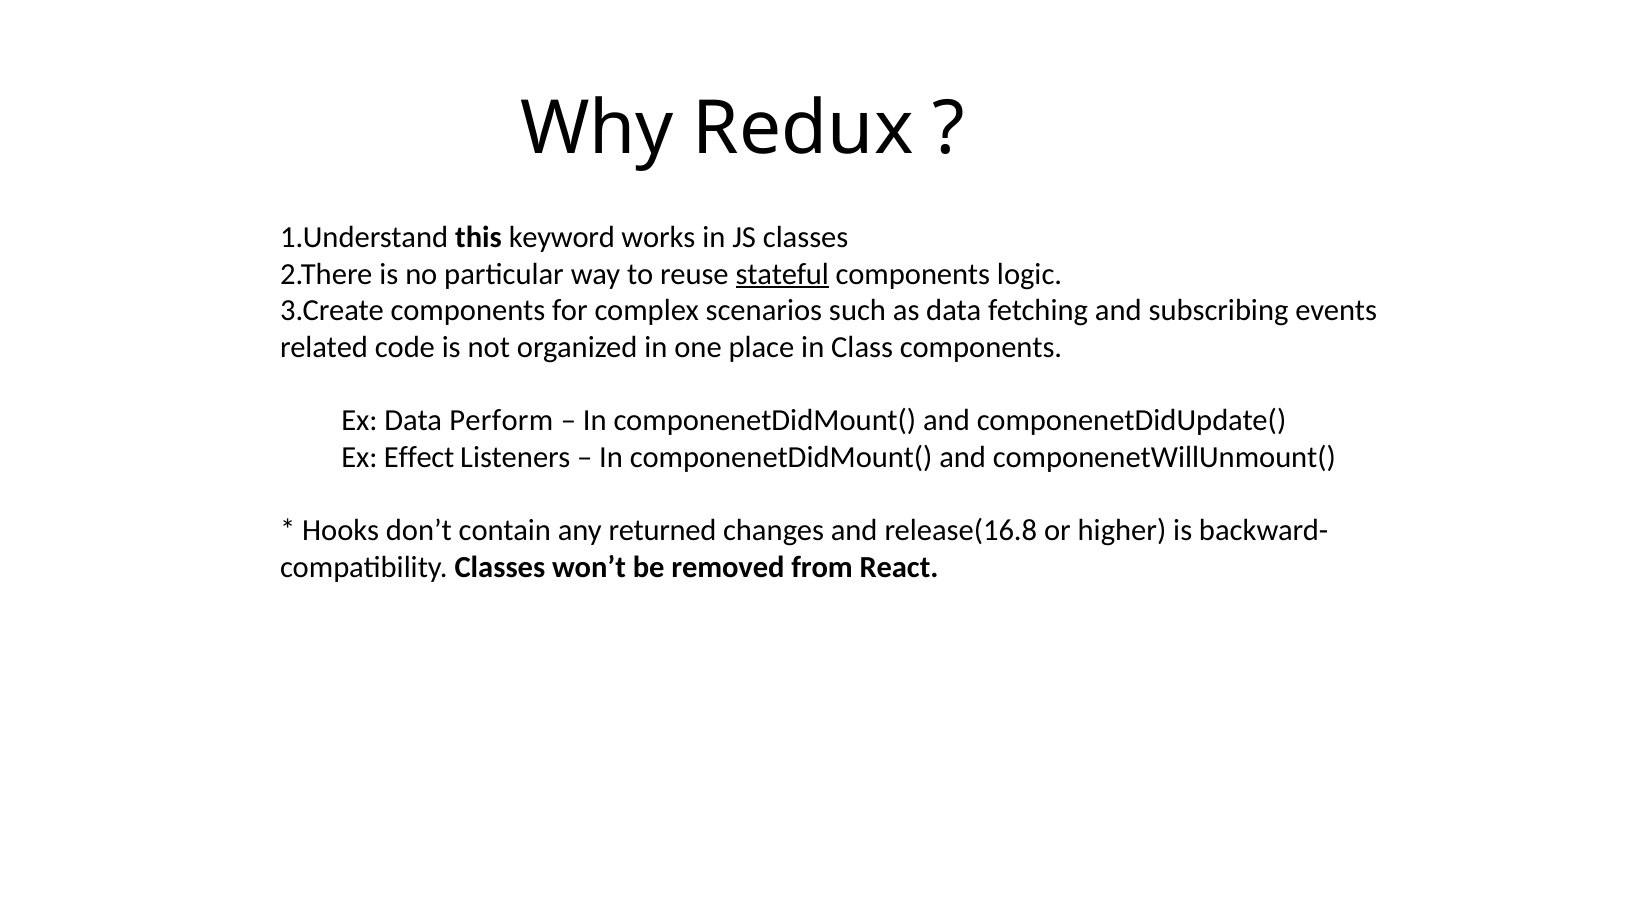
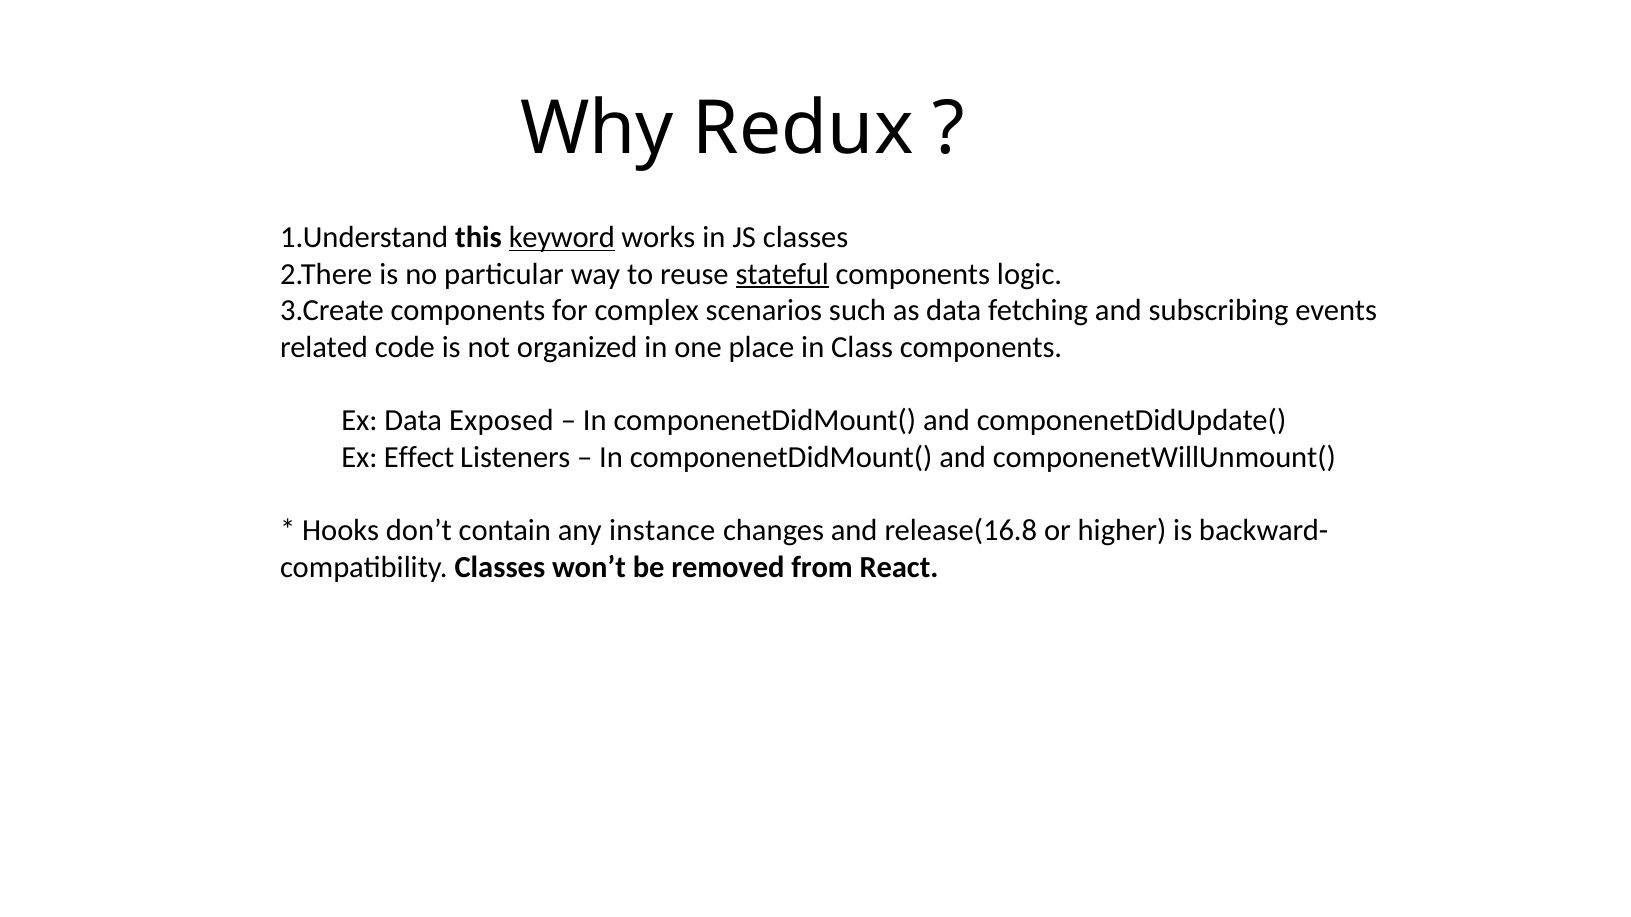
keyword underline: none -> present
Perform: Perform -> Exposed
returned: returned -> instance
